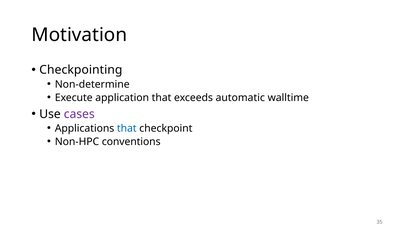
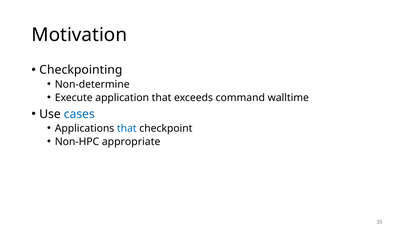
automatic: automatic -> command
cases colour: purple -> blue
conventions: conventions -> appropriate
